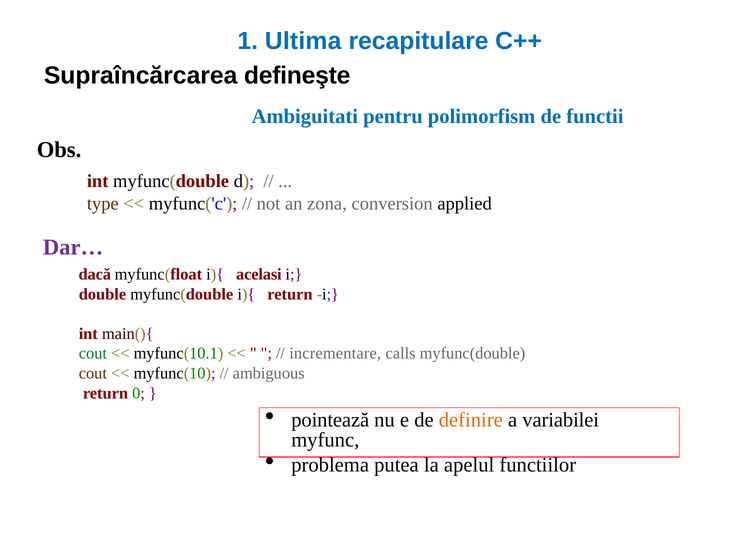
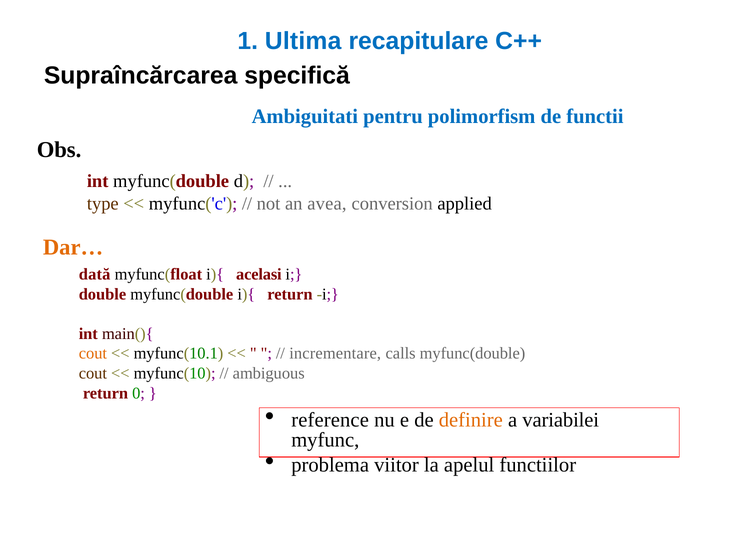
defineşte: defineşte -> specifică
zona: zona -> avea
Dar… colour: purple -> orange
dacă: dacă -> dată
cout at (93, 353) colour: green -> orange
pointează: pointează -> reference
putea: putea -> viitor
